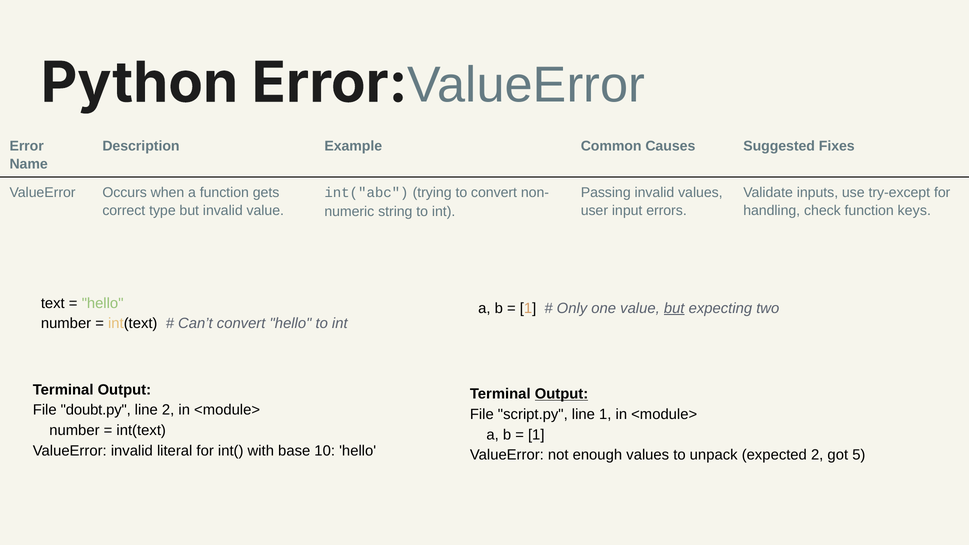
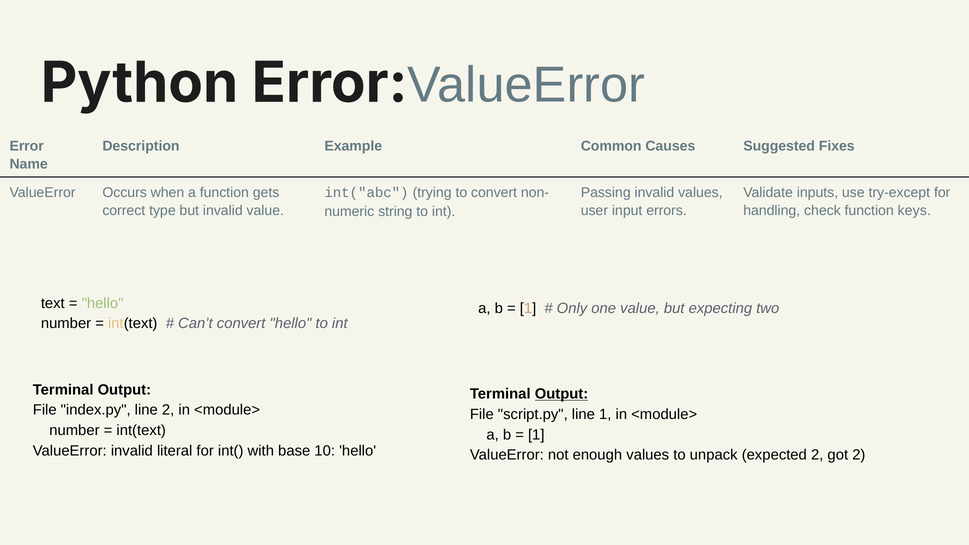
but at (674, 308) underline: present -> none
doubt.py: doubt.py -> index.py
got 5: 5 -> 2
